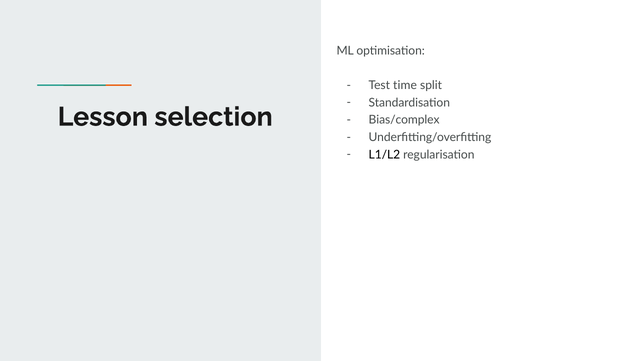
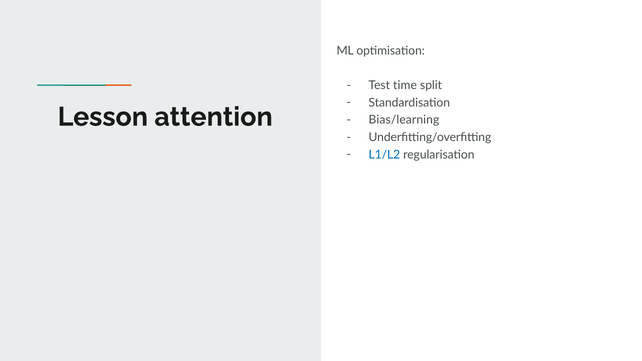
selection: selection -> attention
Bias/complex: Bias/complex -> Bias/learning
L1/L2 colour: black -> blue
